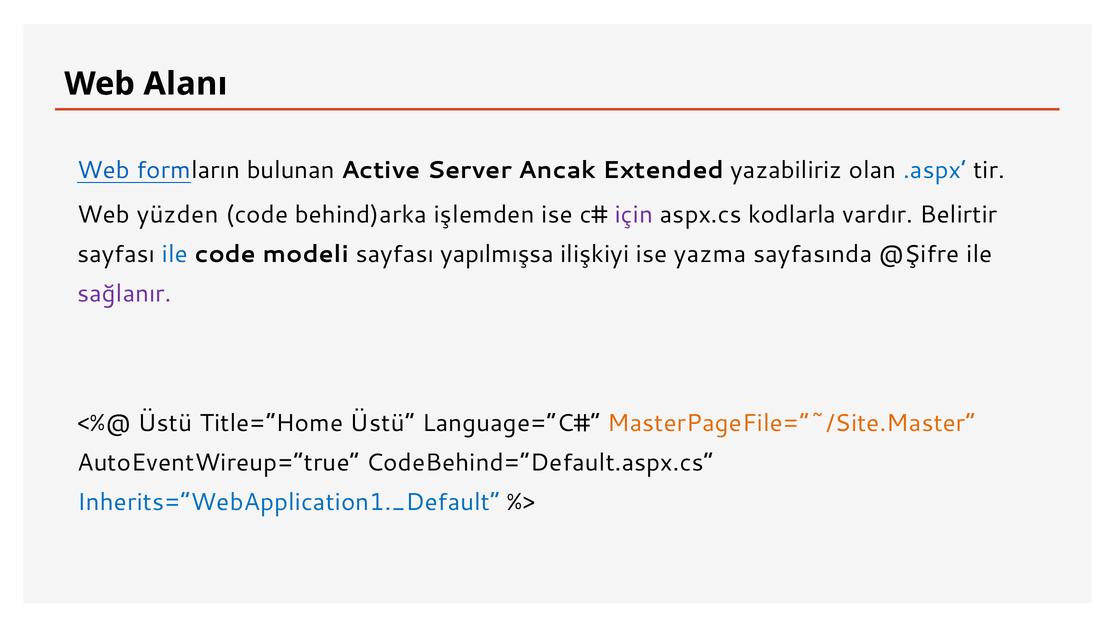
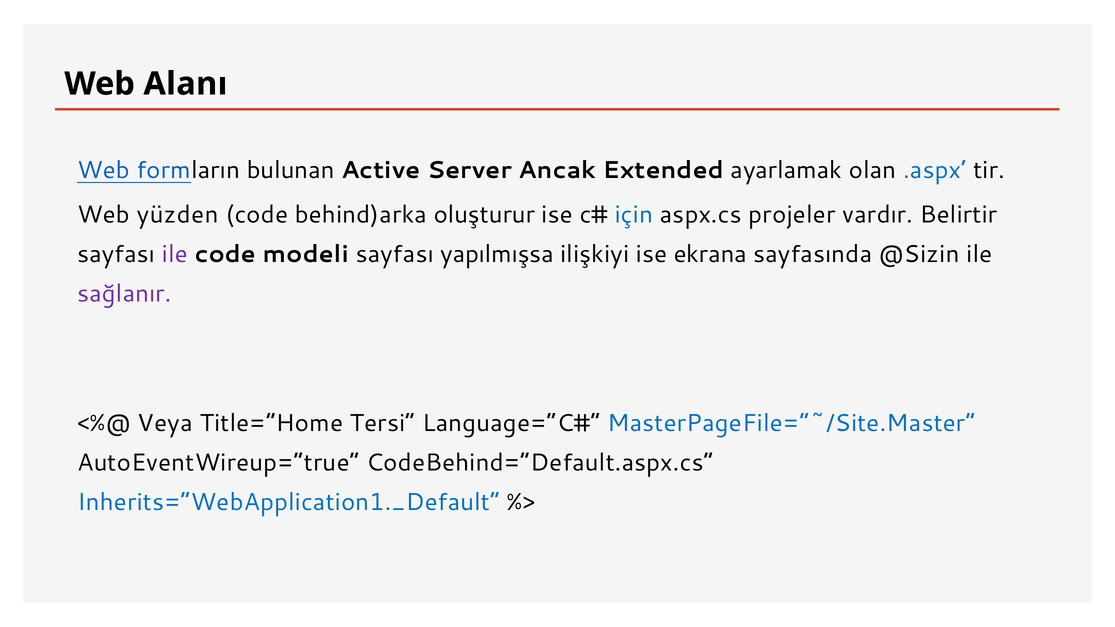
yazabiliriz: yazabiliriz -> ayarlamak
işlemden: işlemden -> oluşturur
için colour: purple -> blue
kodlarla: kodlarla -> projeler
ile at (175, 255) colour: blue -> purple
yazma: yazma -> ekrana
@Şifre: @Şifre -> @Sizin
Üstü at (165, 423): Üstü -> Veya
Title=”Home Üstü: Üstü -> Tersi
MasterPageFile=”~/Site.Master colour: orange -> blue
